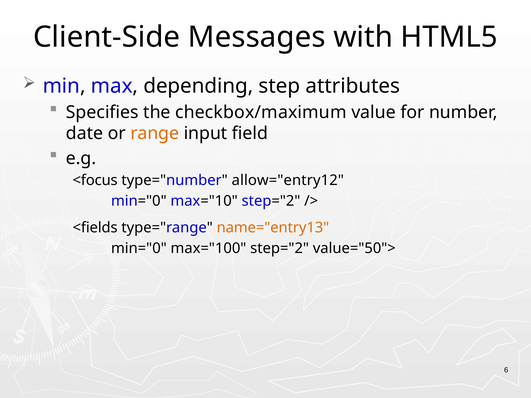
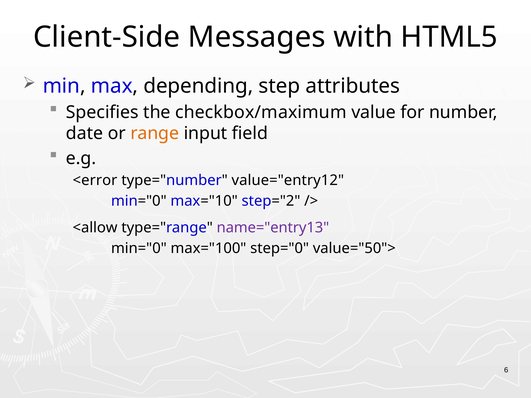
<focus: <focus -> <error
allow="entry12: allow="entry12 -> value="entry12
<fields: <fields -> <allow
name="entry13 colour: orange -> purple
max="100 step="2: step="2 -> step="0
